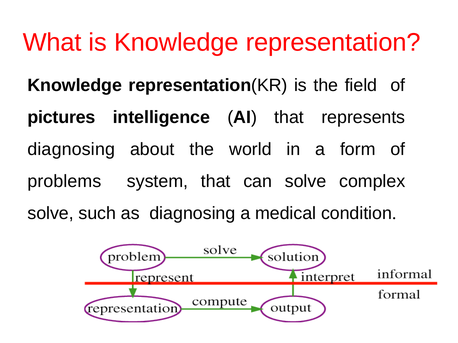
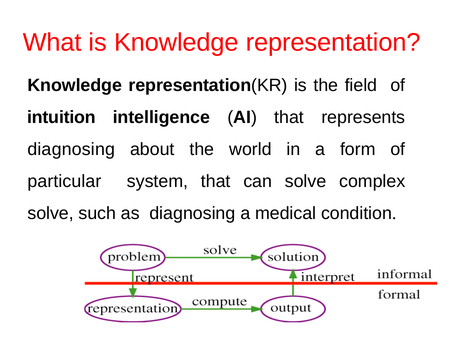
pictures: pictures -> intuition
problems: problems -> particular
